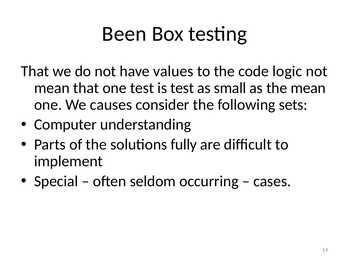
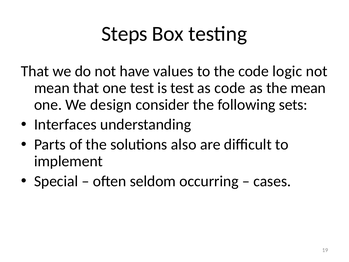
Been: Been -> Steps
as small: small -> code
causes: causes -> design
Computer: Computer -> Interfaces
fully: fully -> also
